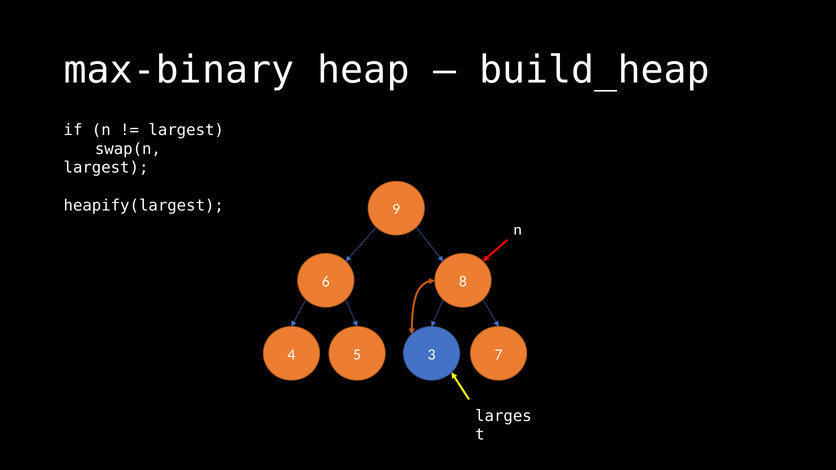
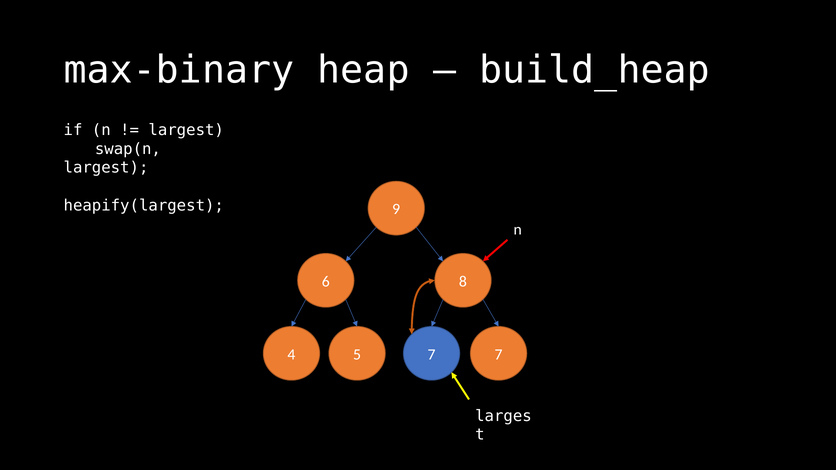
5 3: 3 -> 7
